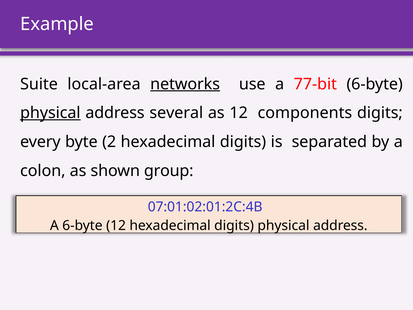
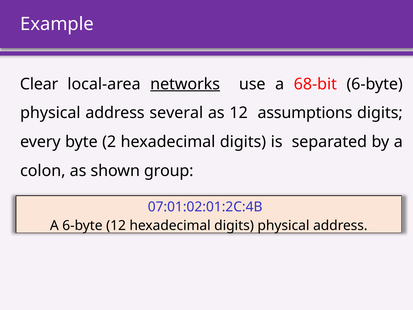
Suite: Suite -> Clear
77-bit: 77-bit -> 68-bit
physical at (50, 113) underline: present -> none
components: components -> assumptions
